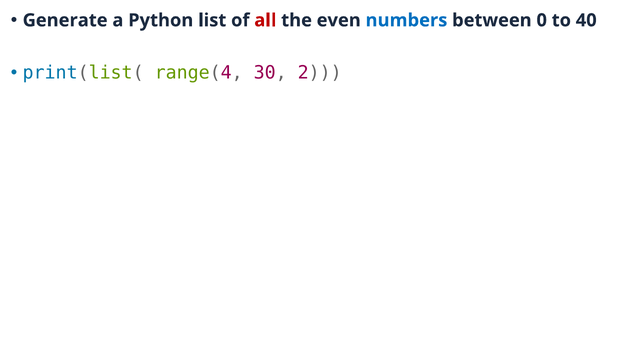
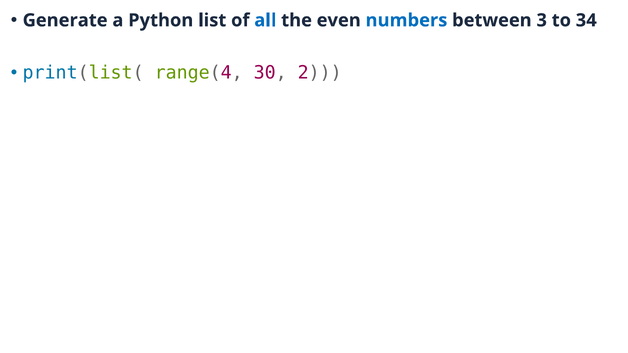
all colour: red -> blue
0: 0 -> 3
40: 40 -> 34
